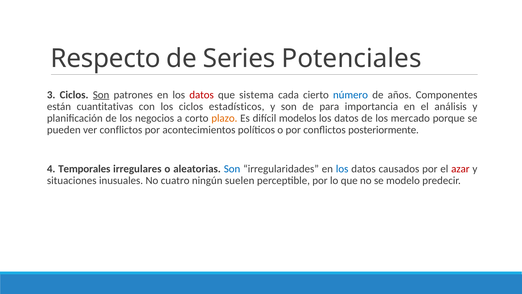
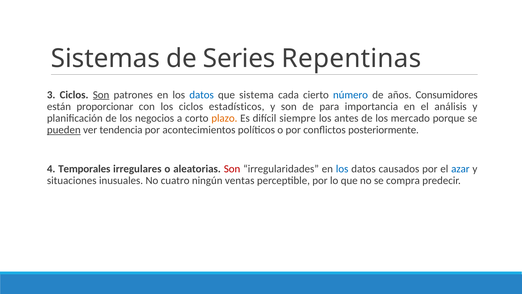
Respecto: Respecto -> Sistemas
Potenciales: Potenciales -> Repentinas
datos at (202, 95) colour: red -> blue
Componentes: Componentes -> Consumidores
cuantitativas: cuantitativas -> proporcionar
modelos: modelos -> siempre
datos at (346, 118): datos -> antes
pueden underline: none -> present
ver conflictos: conflictos -> tendencia
Son at (232, 169) colour: blue -> red
azar colour: red -> blue
suelen: suelen -> ventas
modelo: modelo -> compra
